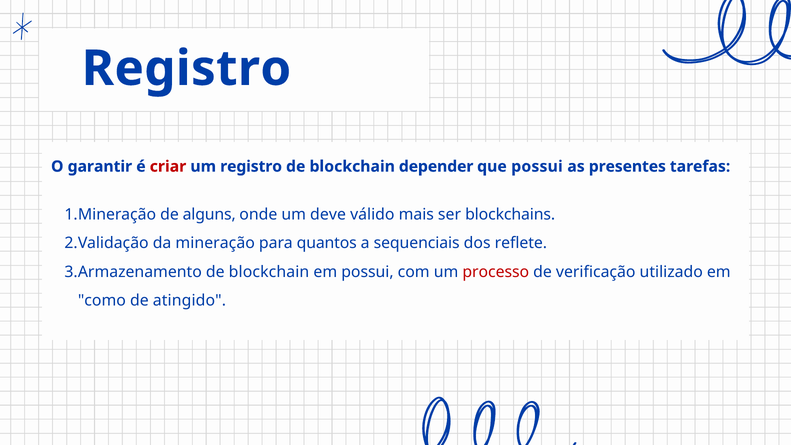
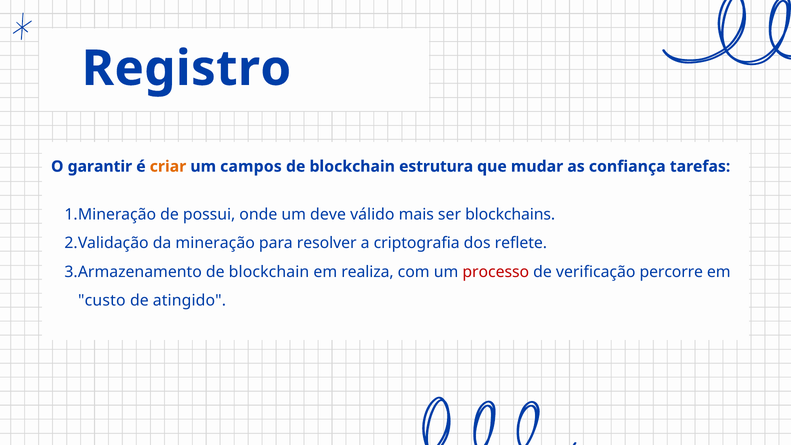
criar colour: red -> orange
um registro: registro -> campos
depender: depender -> estrutura
que possui: possui -> mudar
presentes: presentes -> confiança
alguns: alguns -> possui
quantos: quantos -> resolver
sequenciais: sequenciais -> criptografia
em possui: possui -> realiza
utilizado: utilizado -> percorre
como: como -> custo
